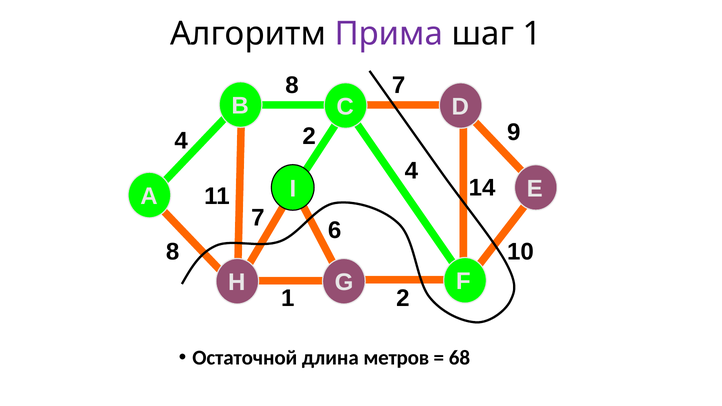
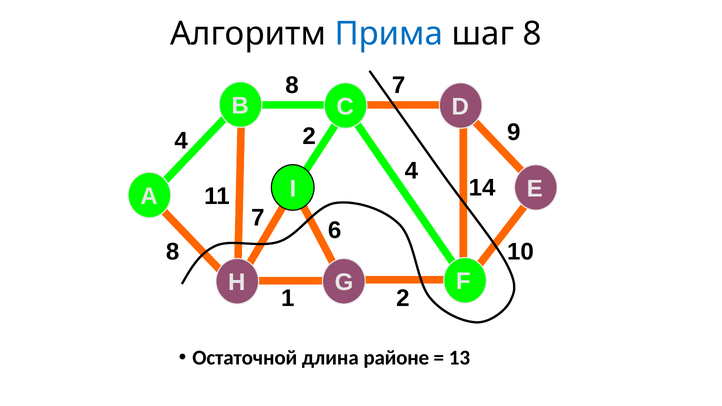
Прима colour: purple -> blue
шаг 1: 1 -> 8
метров: метров -> районе
68: 68 -> 13
